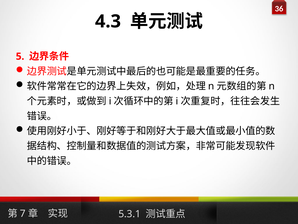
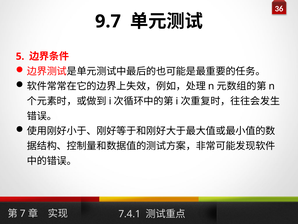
4.3: 4.3 -> 9.7
5.3.1: 5.3.1 -> 7.4.1
